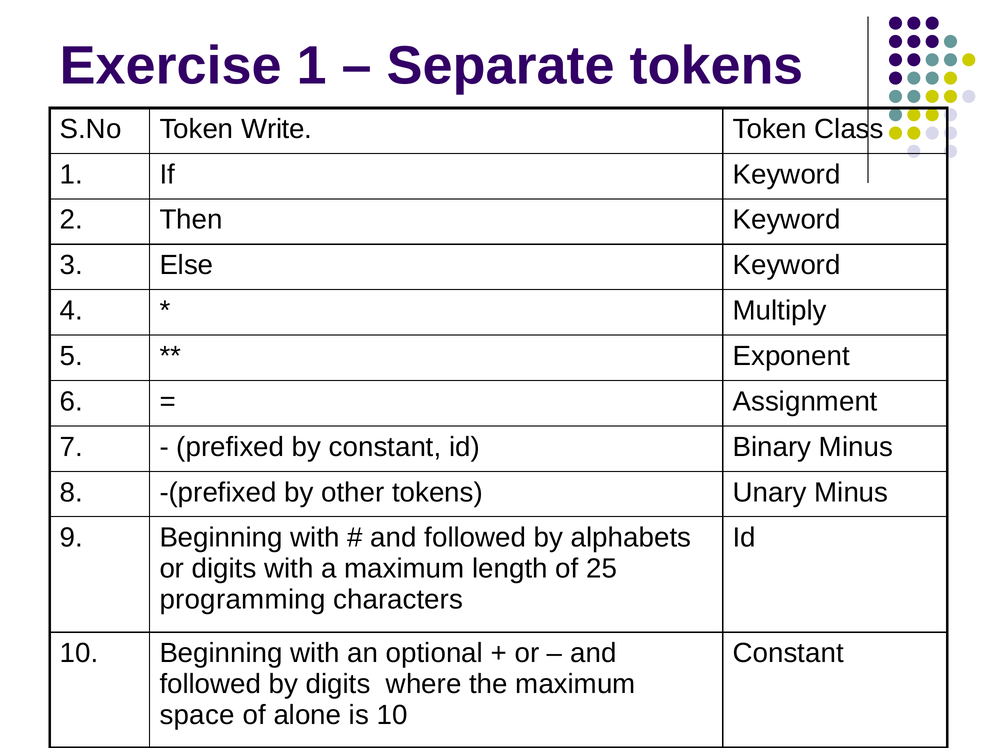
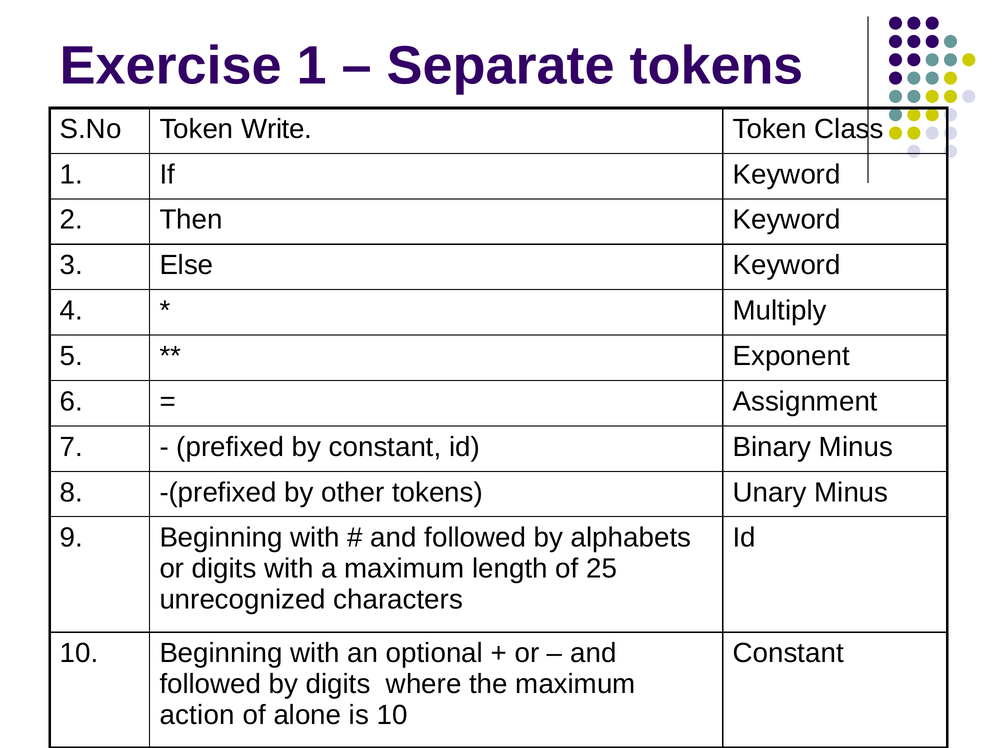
programming: programming -> unrecognized
space: space -> action
